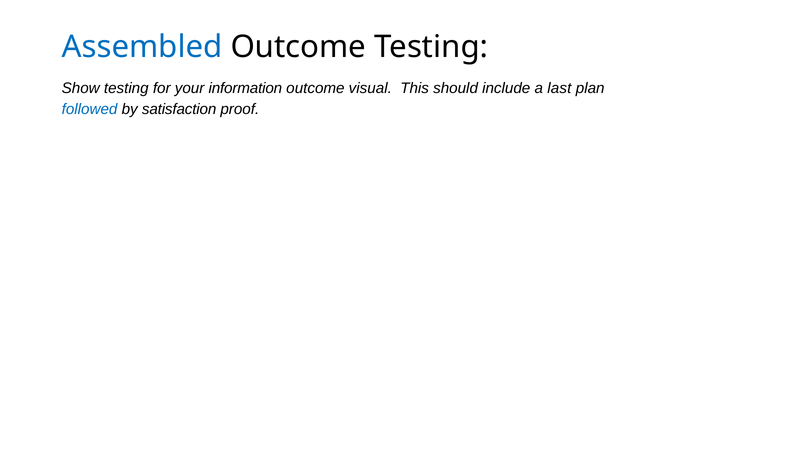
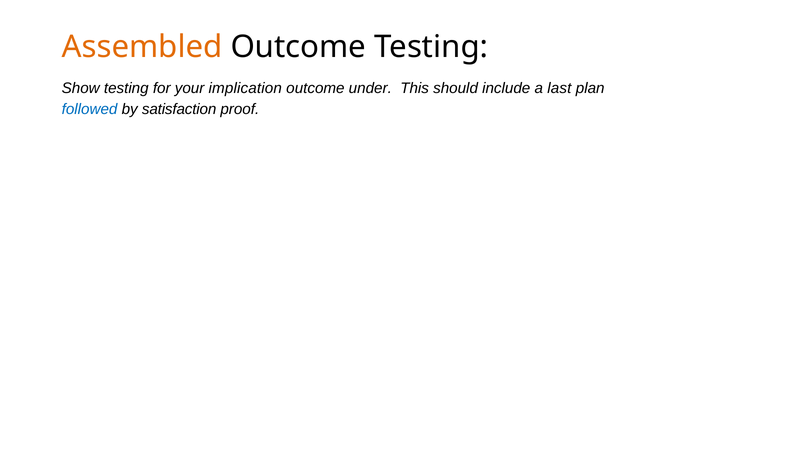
Assembled colour: blue -> orange
information: information -> implication
visual: visual -> under
